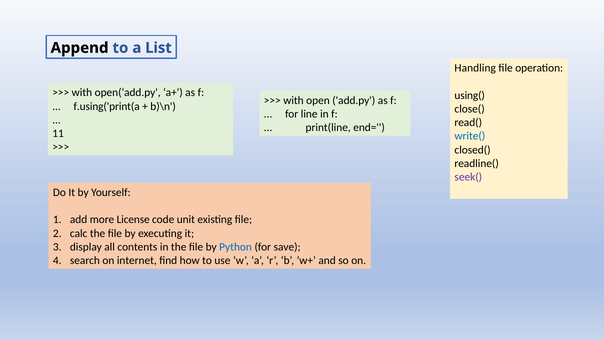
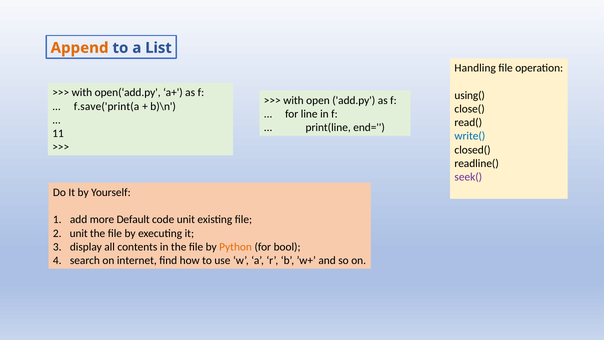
Append colour: black -> orange
f.using('print(a: f.using('print(a -> f.save('print(a
License: License -> Default
calc at (79, 233): calc -> unit
Python colour: blue -> orange
save: save -> bool
